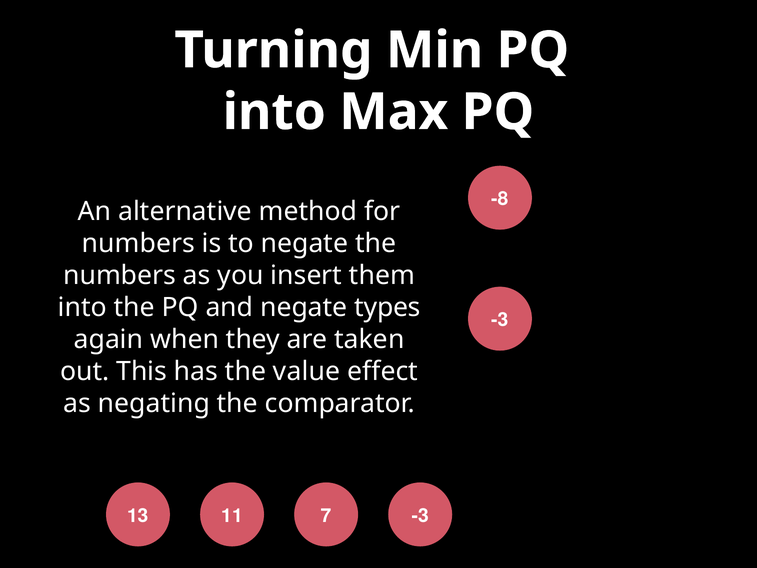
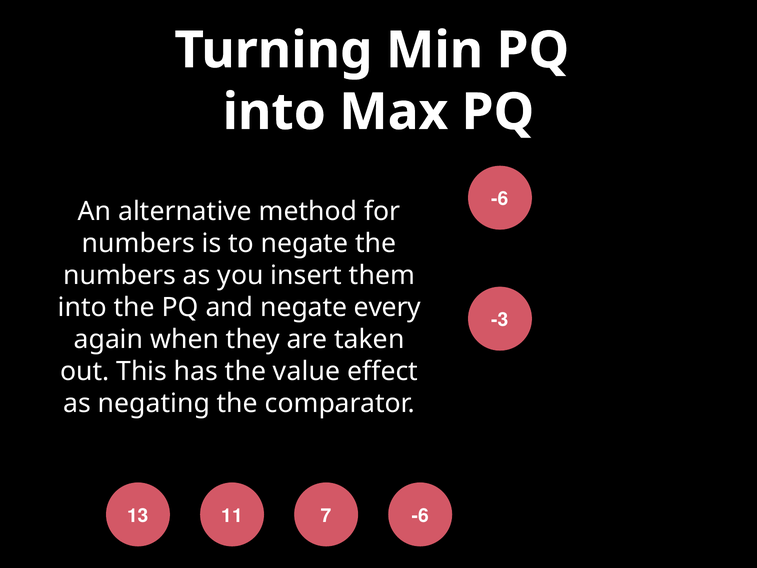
-8 at (500, 199): -8 -> -6
types: types -> every
-3 at (420, 516): -3 -> -6
